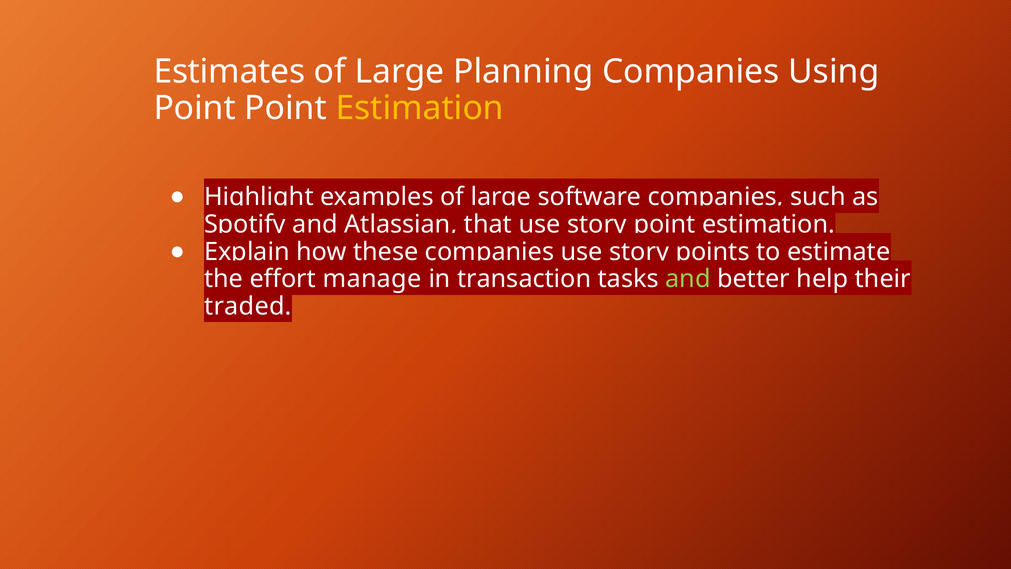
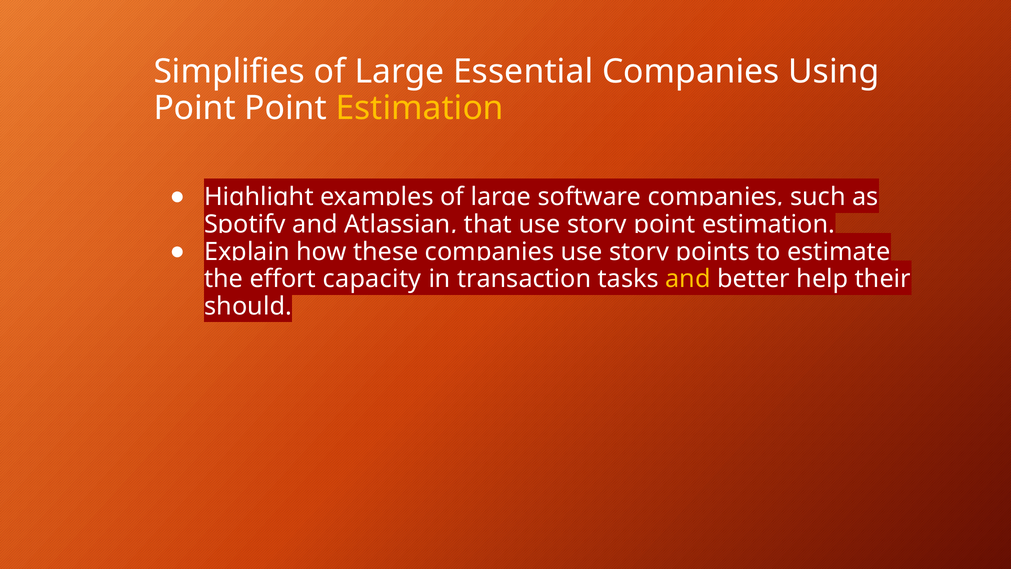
Estimates: Estimates -> Simplifies
Planning: Planning -> Essential
manage: manage -> capacity
and at (688, 279) colour: light green -> yellow
traded: traded -> should
